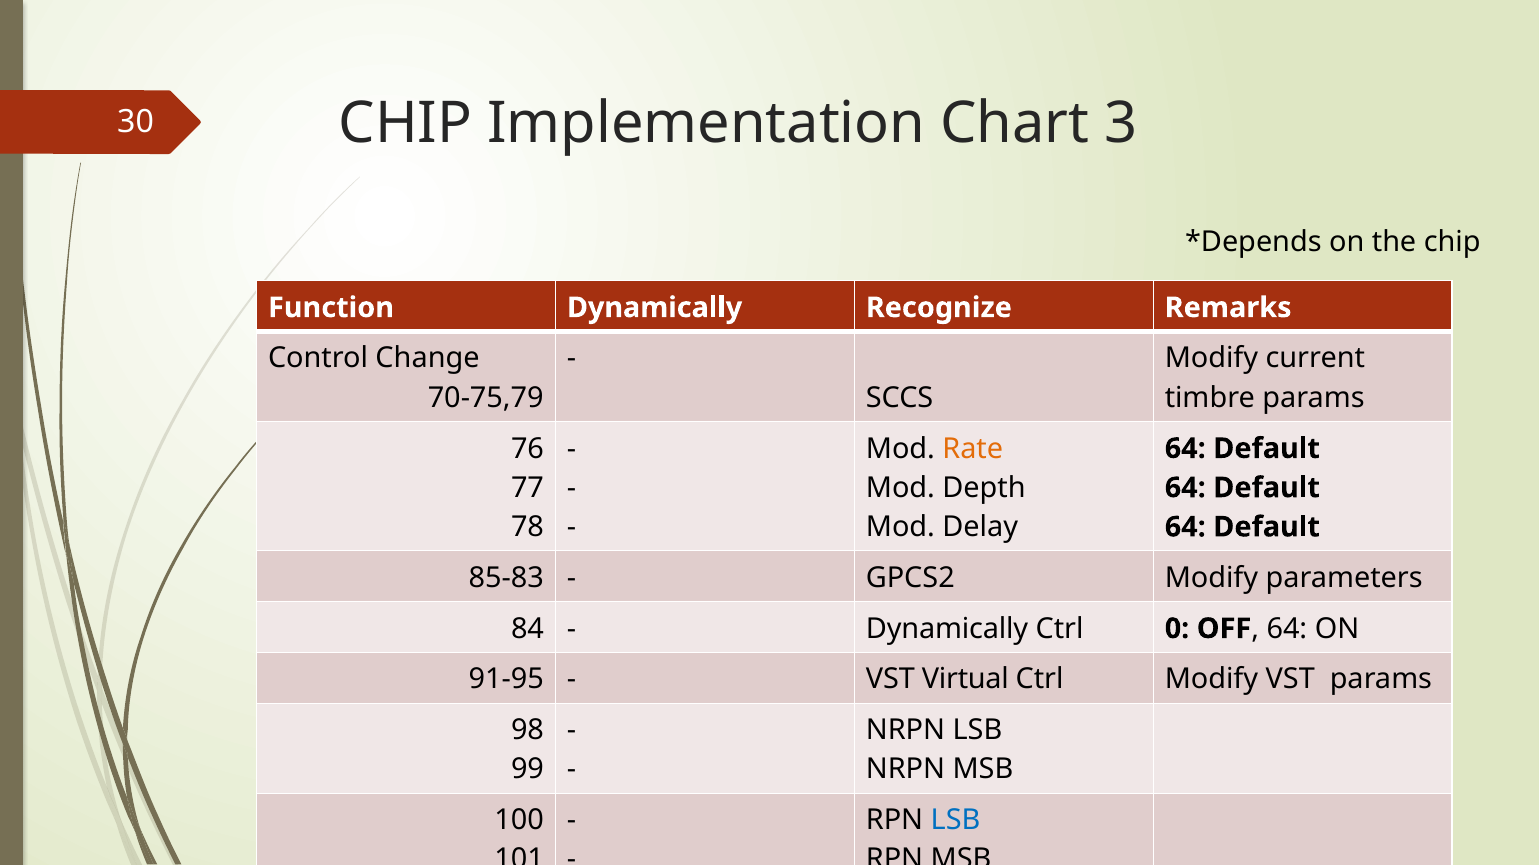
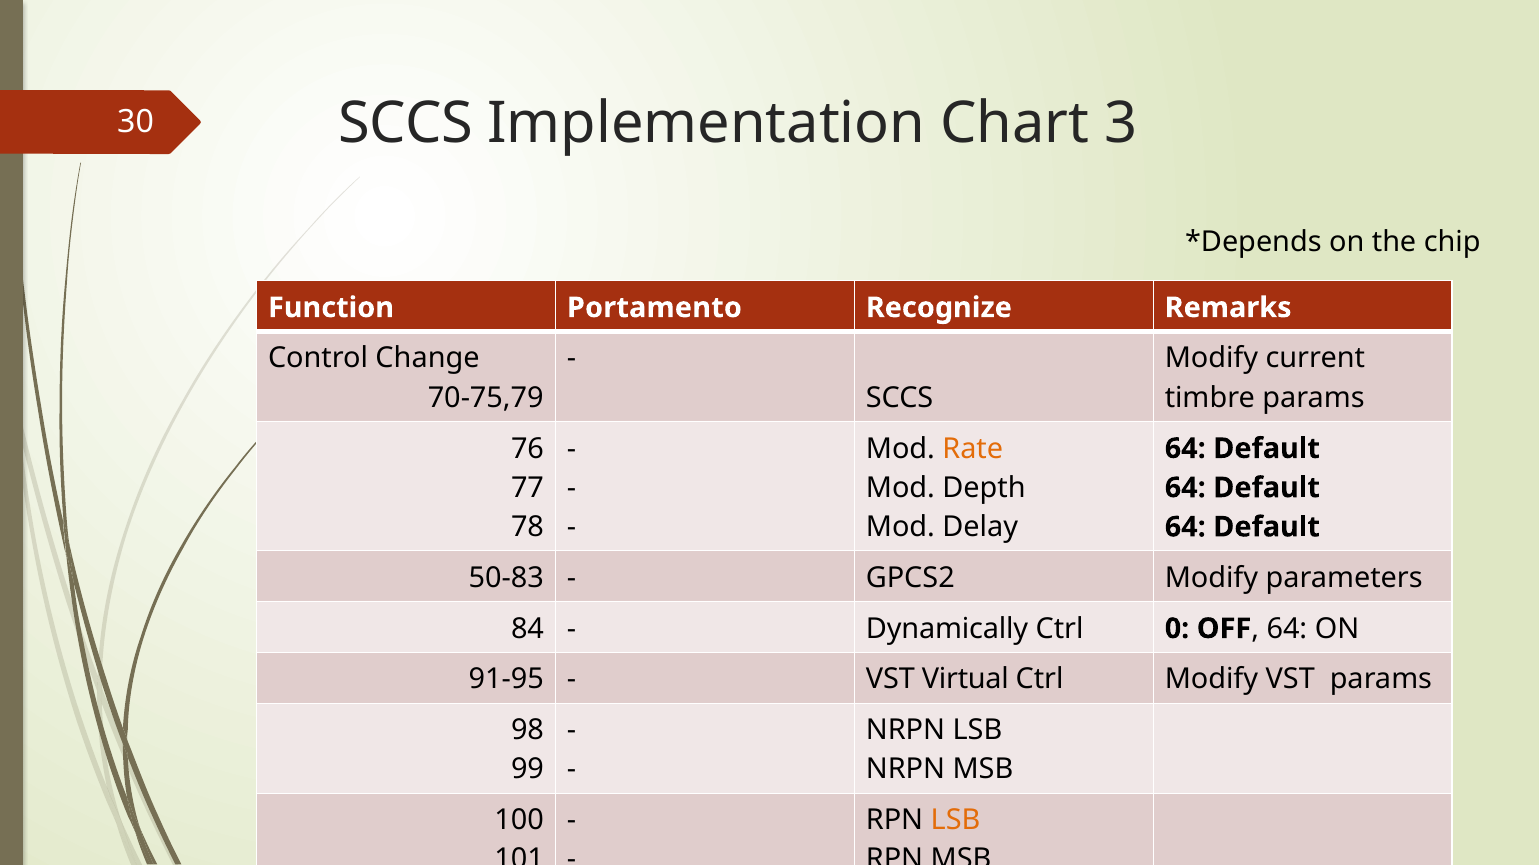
CHIP at (406, 123): CHIP -> SCCS
Function Dynamically: Dynamically -> Portamento
85-83: 85-83 -> 50-83
LSB at (955, 821) colour: blue -> orange
